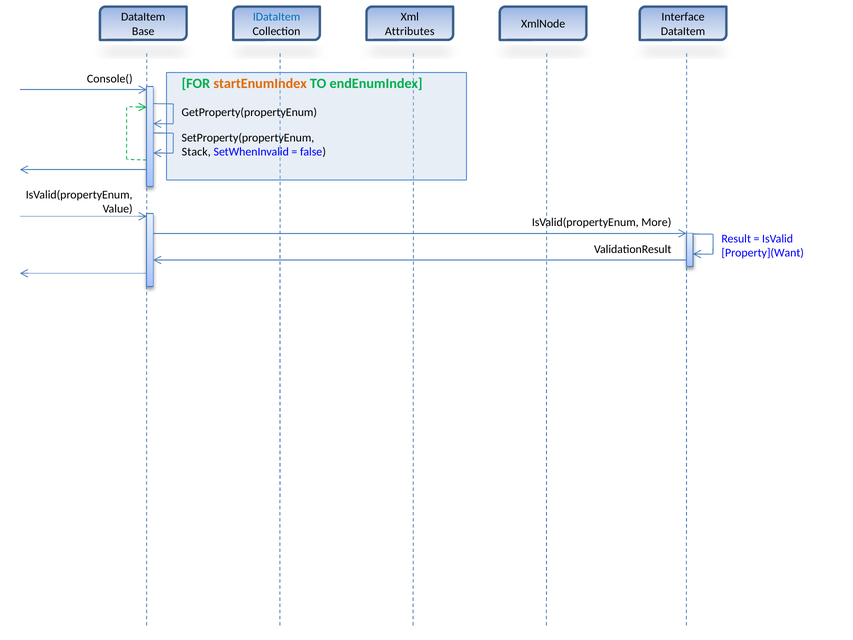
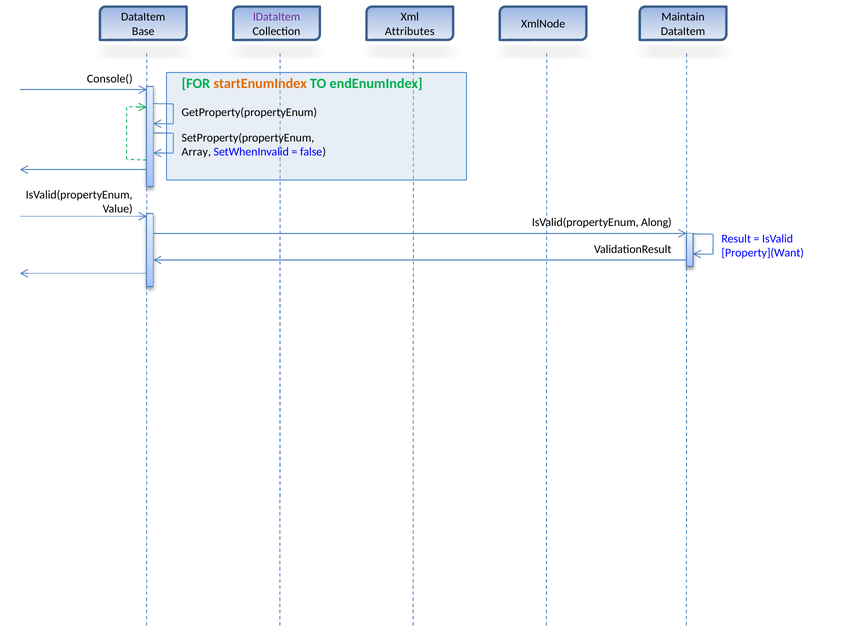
IDataItem colour: blue -> purple
Interface: Interface -> Maintain
Stack: Stack -> Array
More: More -> Along
